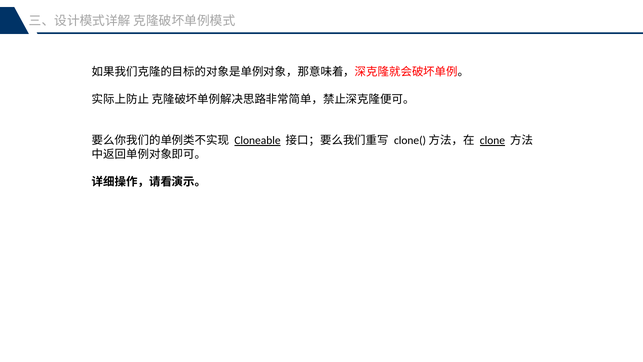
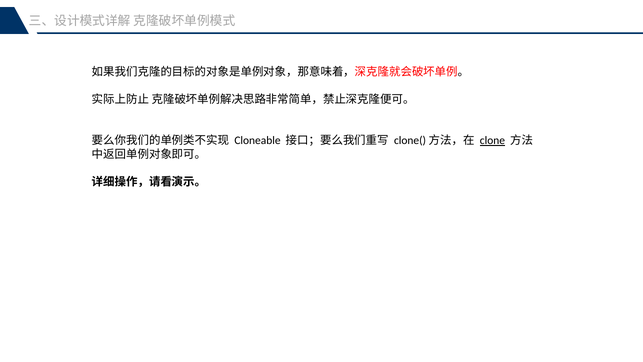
Cloneable underline: present -> none
